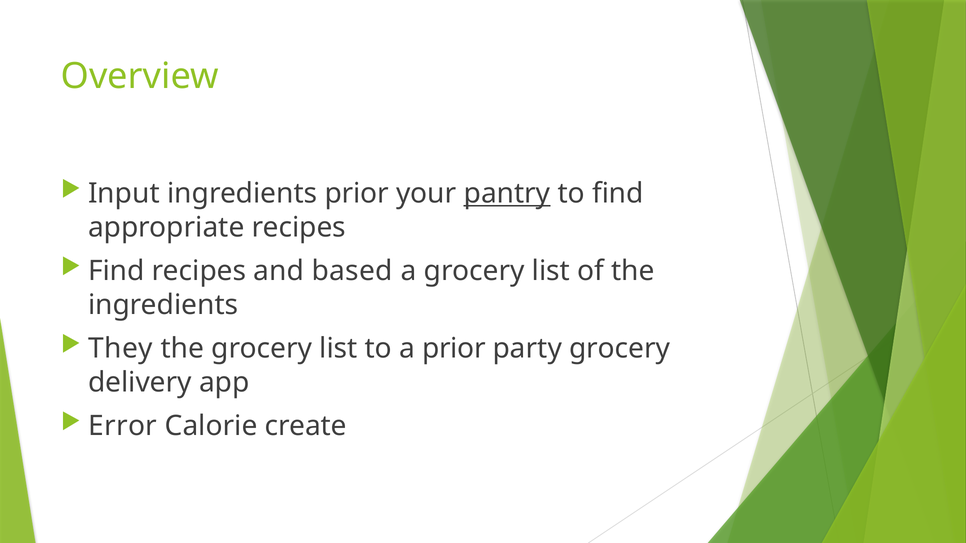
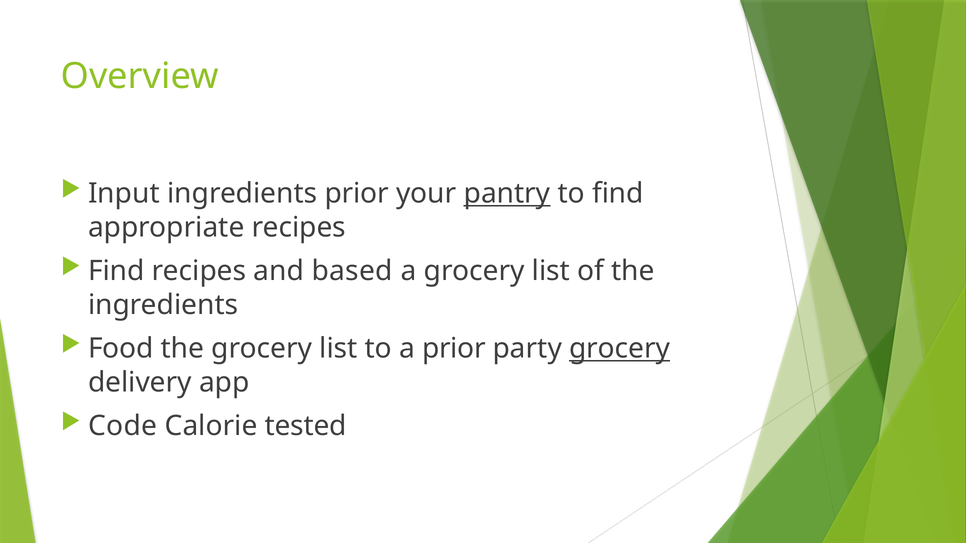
They: They -> Food
grocery at (620, 349) underline: none -> present
Error: Error -> Code
create: create -> tested
